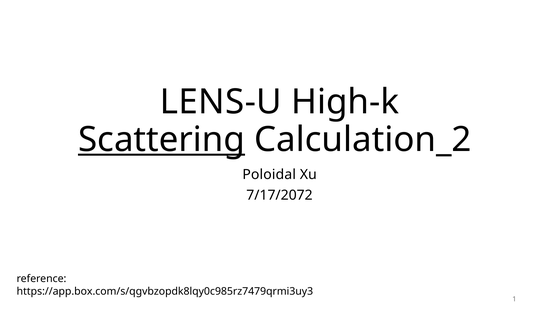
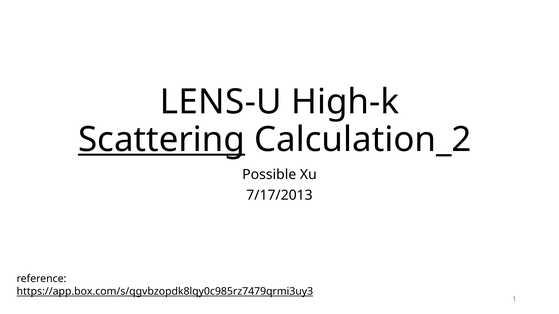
Poloidal: Poloidal -> Possible
7/17/2072: 7/17/2072 -> 7/17/2013
https://app.box.com/s/qgvbzopdk8lqy0c985rz7479qrmi3uy3 underline: none -> present
